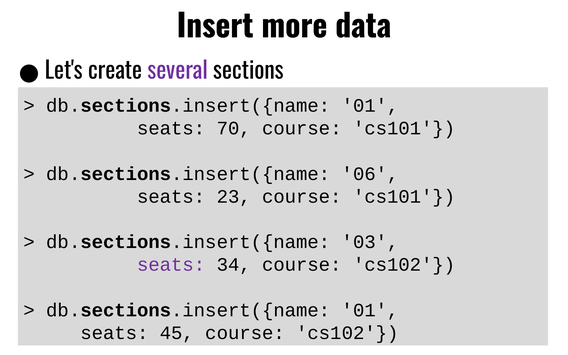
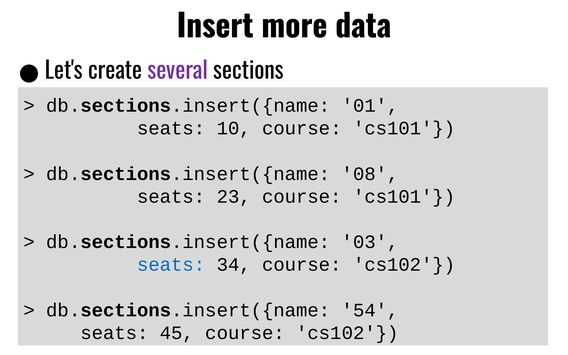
70: 70 -> 10
06: 06 -> 08
seats at (171, 265) colour: purple -> blue
01 at (370, 310): 01 -> 54
